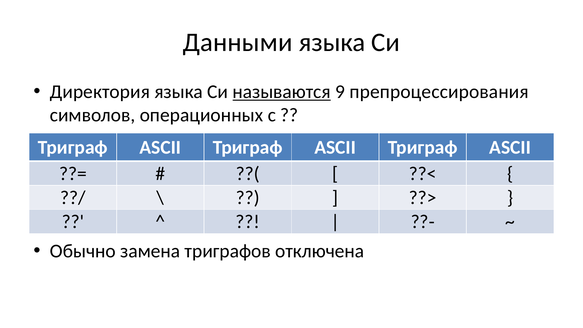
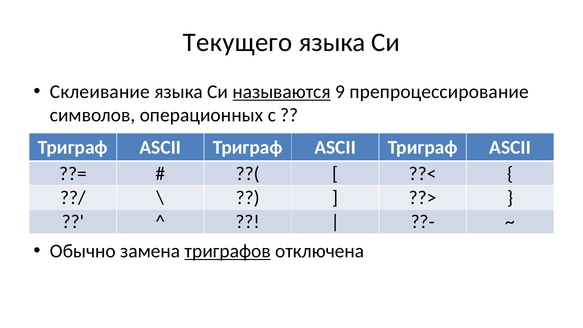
Данными: Данными -> Текущего
Директория: Директория -> Склеивание
препроцессирования: препроцессирования -> препроцессирование
триграфов underline: none -> present
